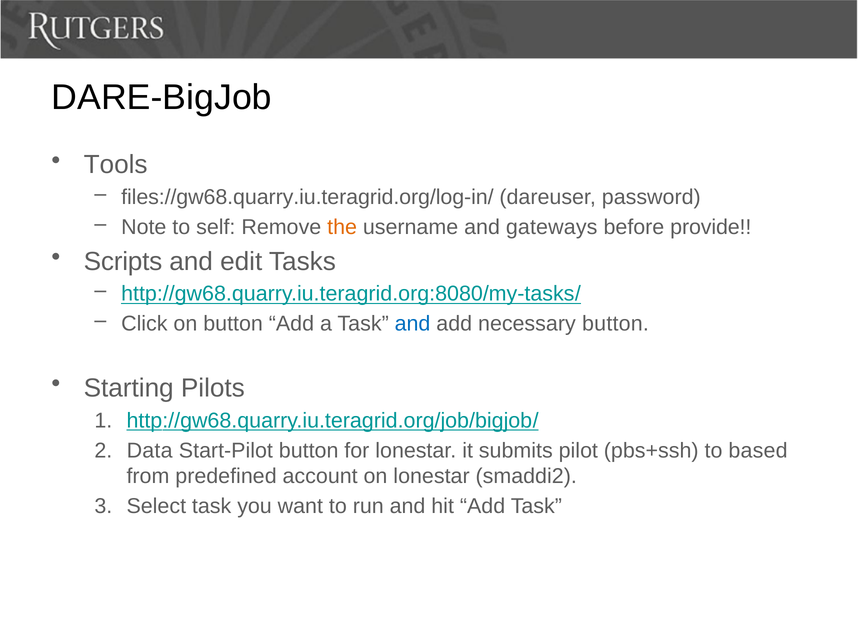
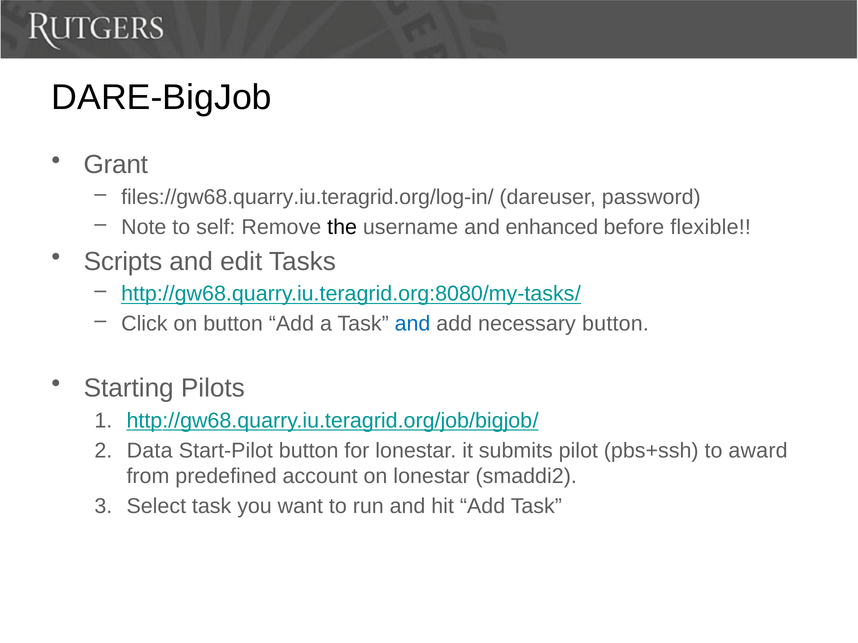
Tools: Tools -> Grant
the colour: orange -> black
gateways: gateways -> enhanced
provide: provide -> flexible
based: based -> award
